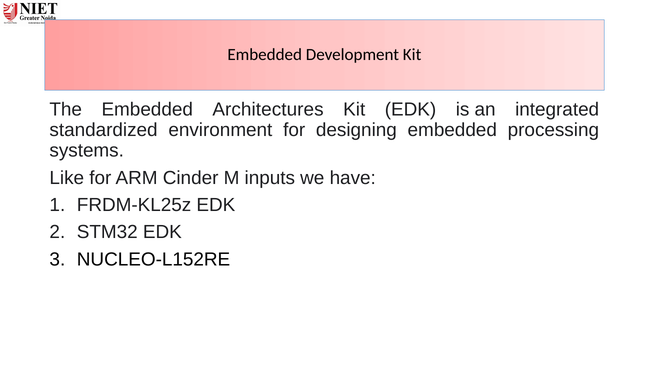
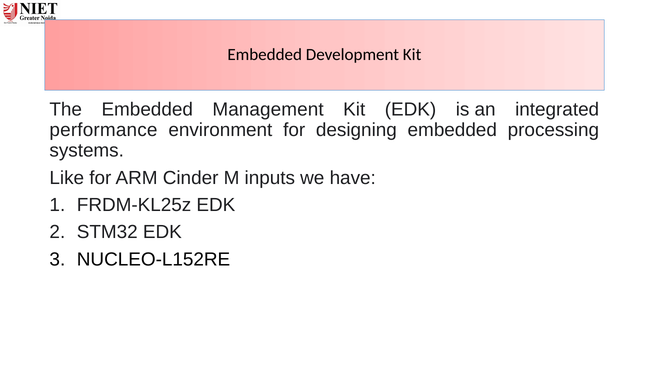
Architectures: Architectures -> Management
standardized: standardized -> performance
